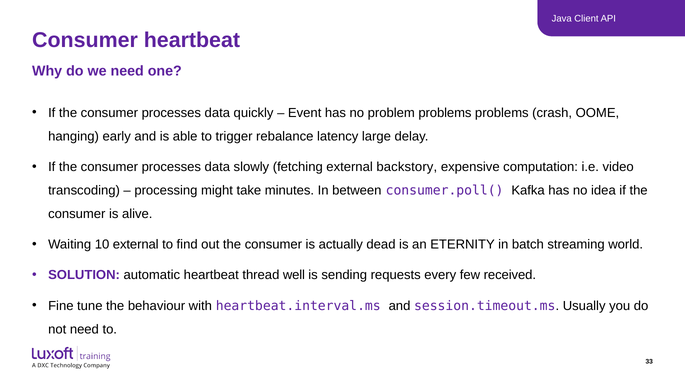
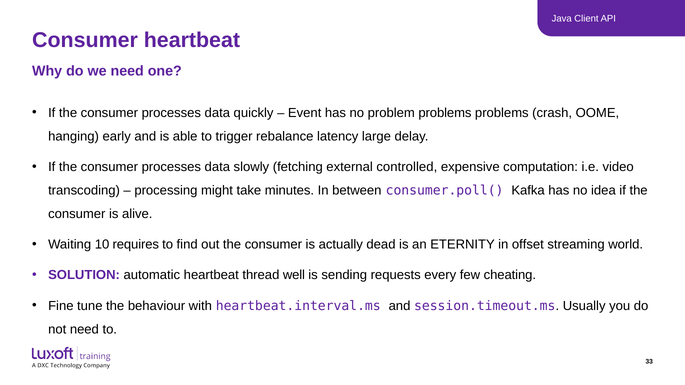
backstory: backstory -> controlled
10 external: external -> requires
batch: batch -> offset
received: received -> cheating
